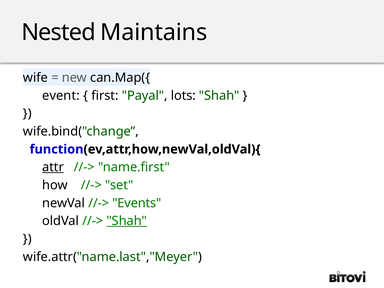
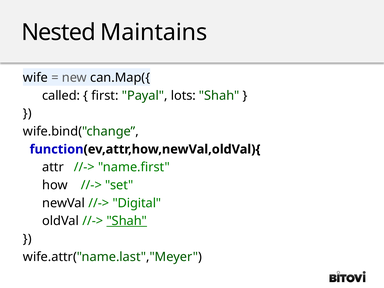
event: event -> called
attr underline: present -> none
Events: Events -> Digital
